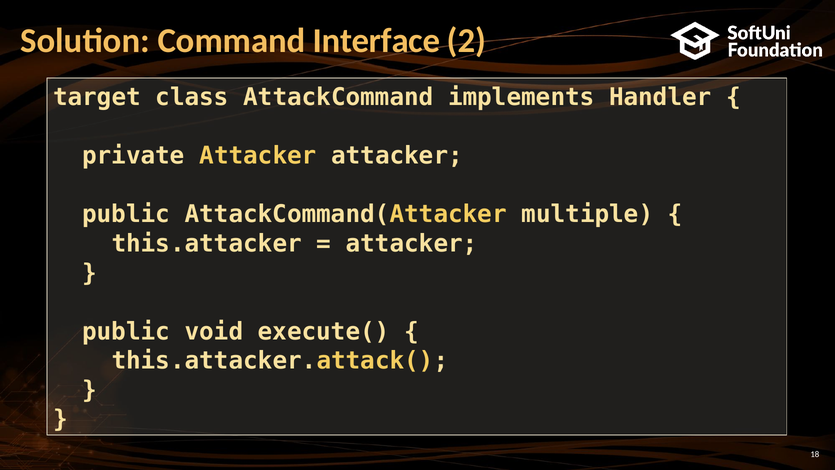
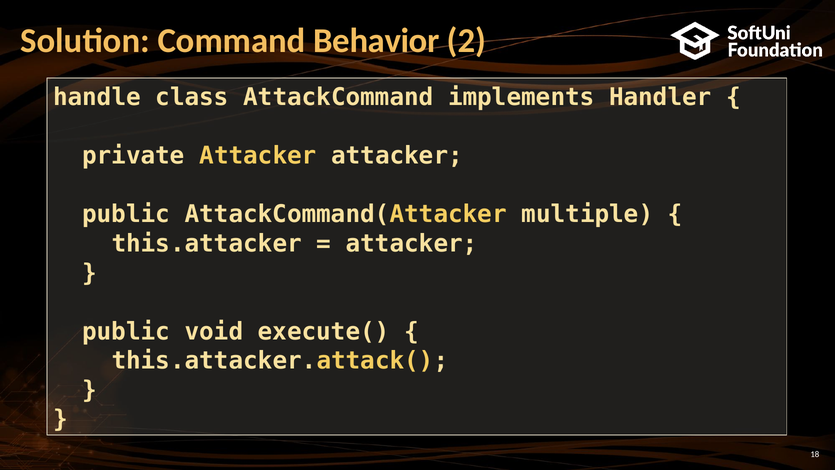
Interface: Interface -> Behavior
target: target -> handle
